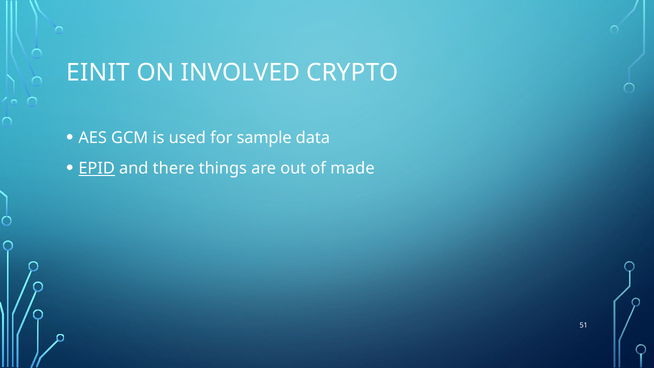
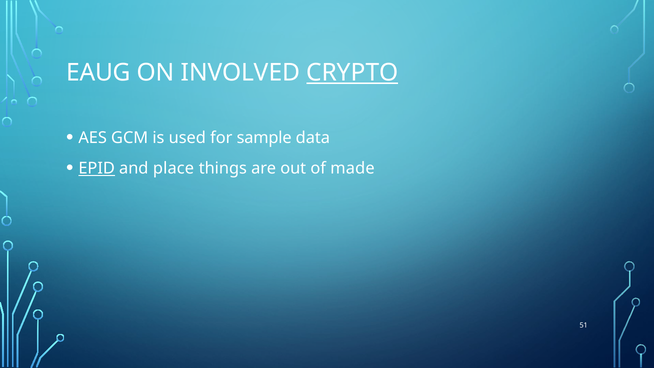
EINIT: EINIT -> EAUG
CRYPTO underline: none -> present
there: there -> place
